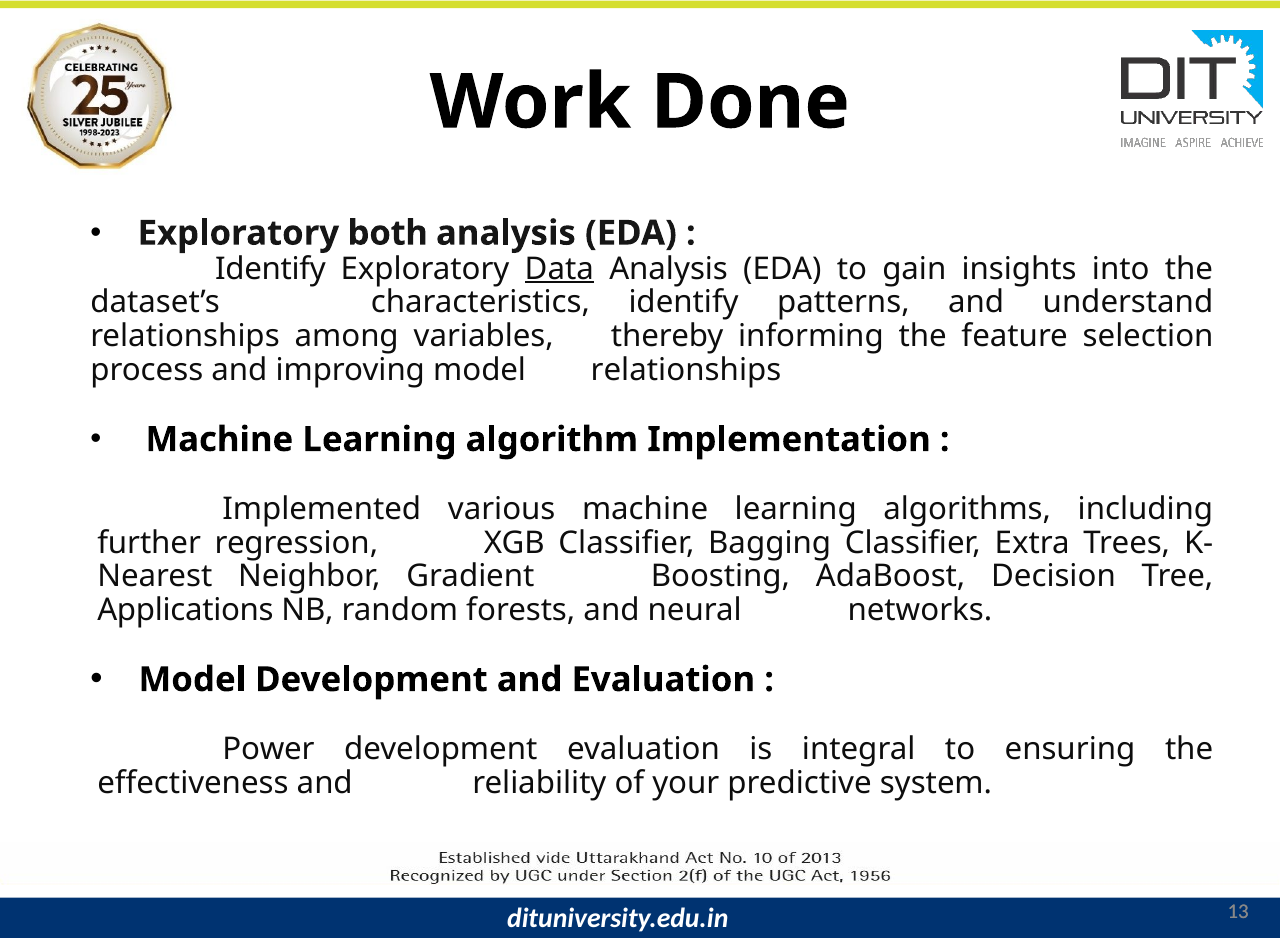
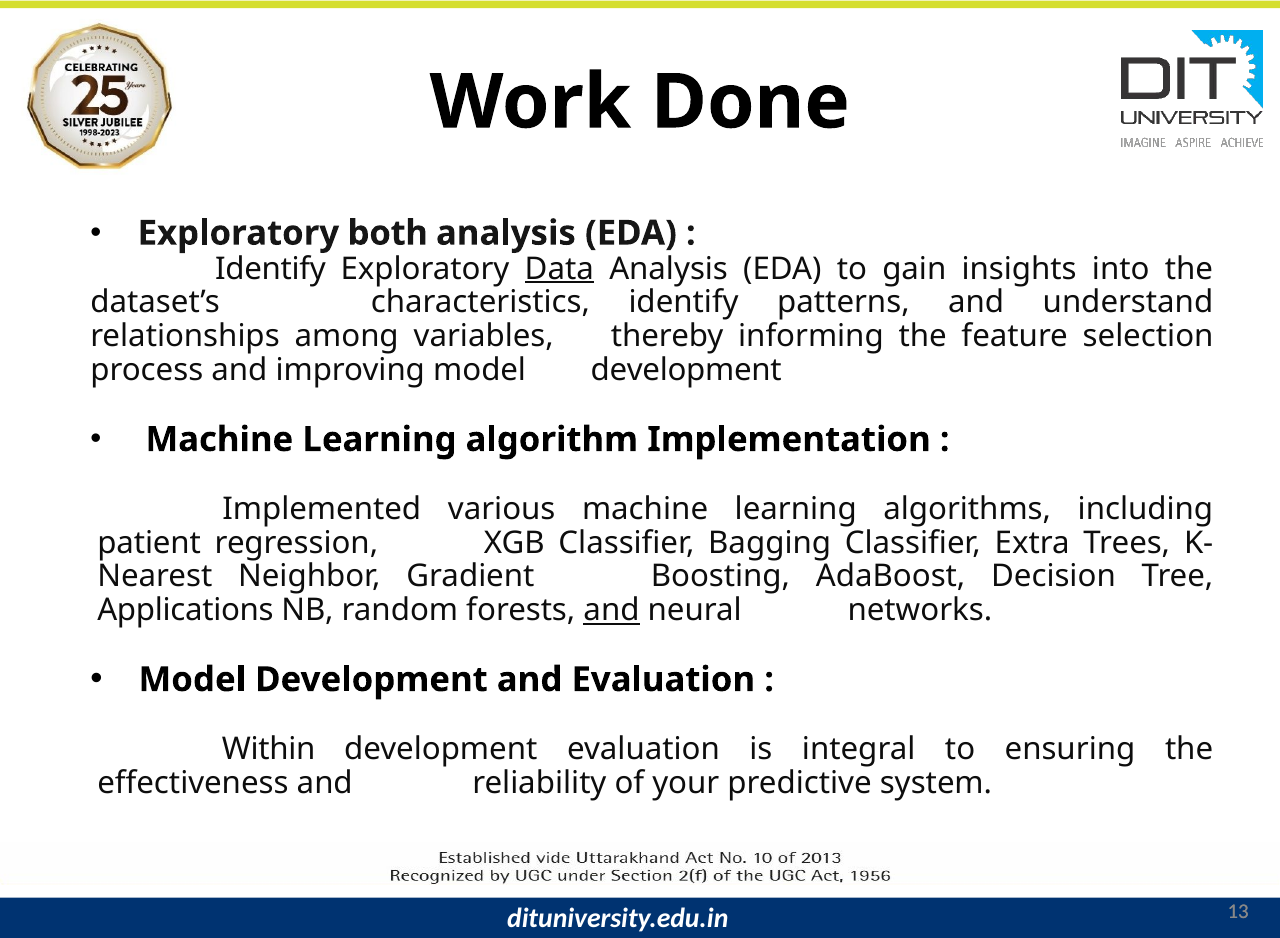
improving model relationships: relationships -> development
further: further -> patient
and at (612, 610) underline: none -> present
Power: Power -> Within
